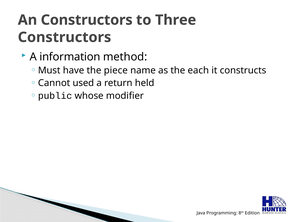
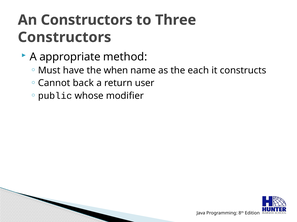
information: information -> appropriate
piece: piece -> when
used: used -> back
held: held -> user
